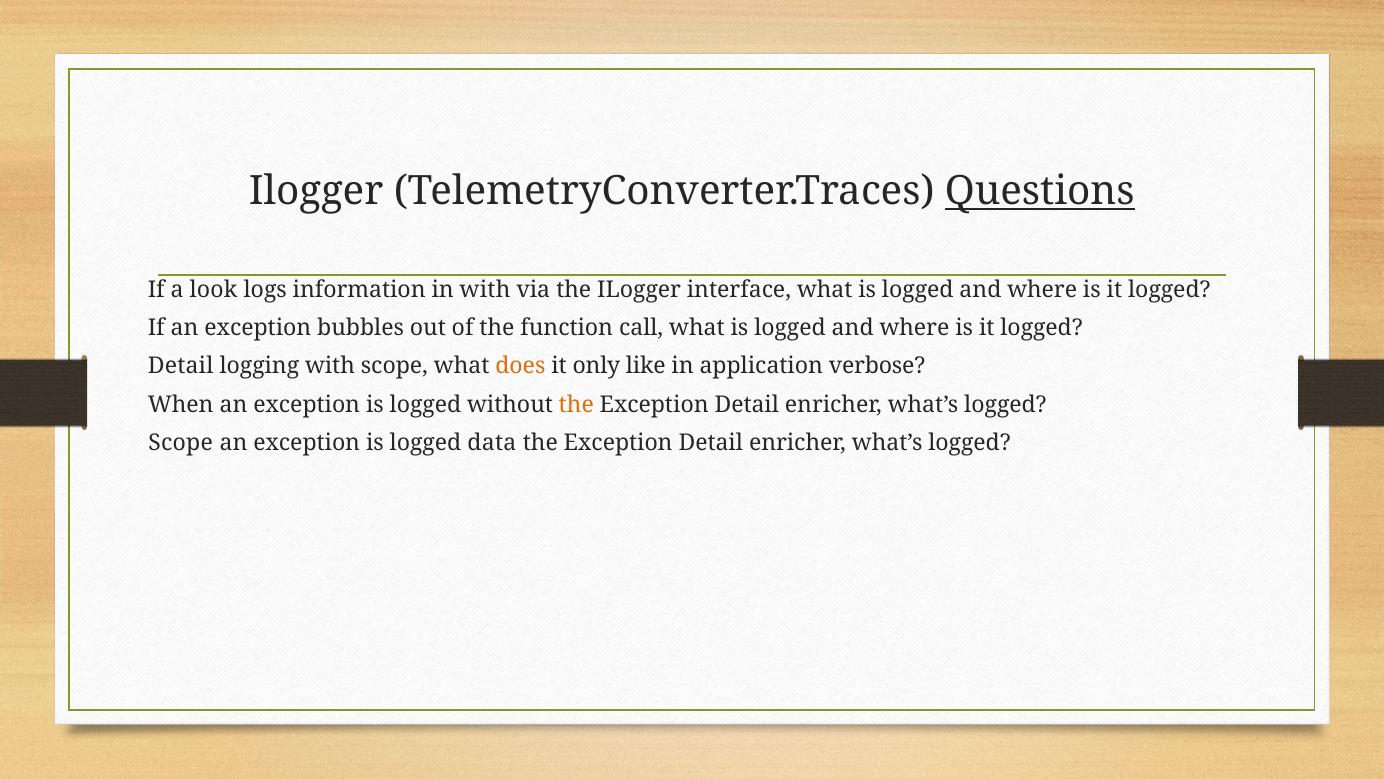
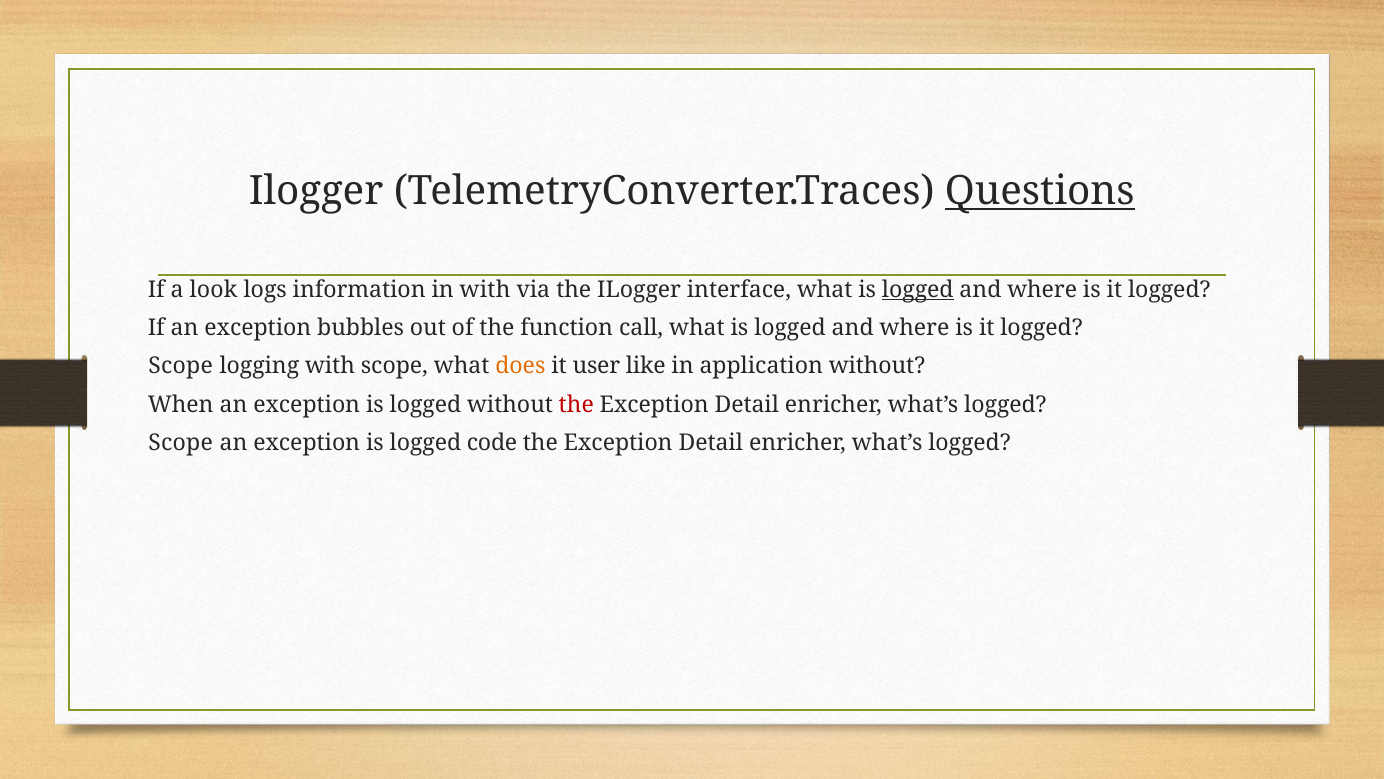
logged at (918, 290) underline: none -> present
Detail at (181, 366): Detail -> Scope
only: only -> user
application verbose: verbose -> without
the at (576, 404) colour: orange -> red
data: data -> code
